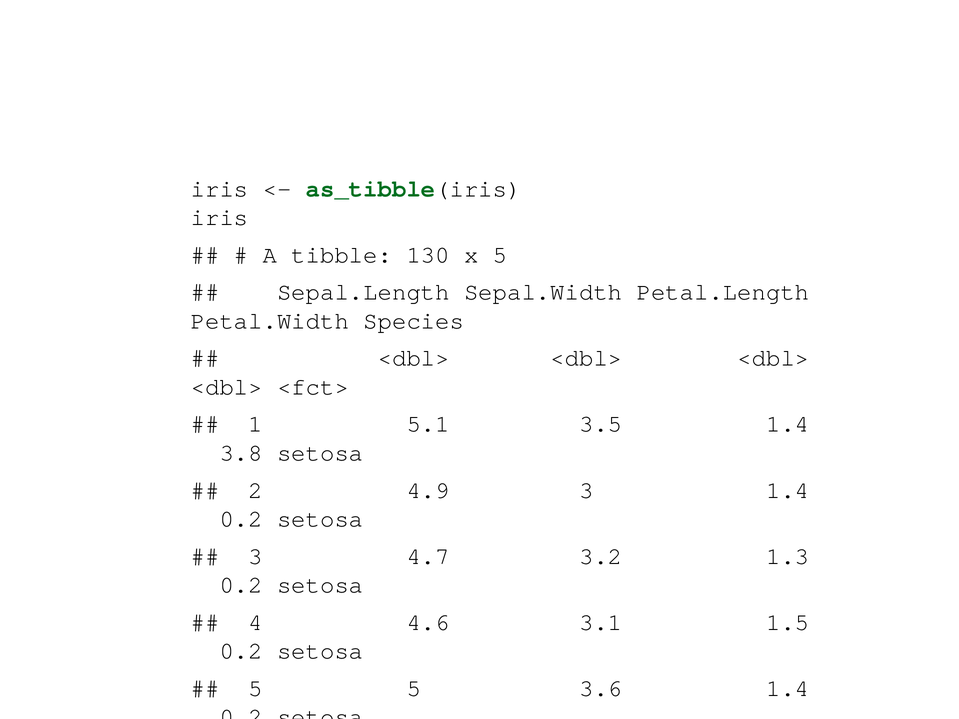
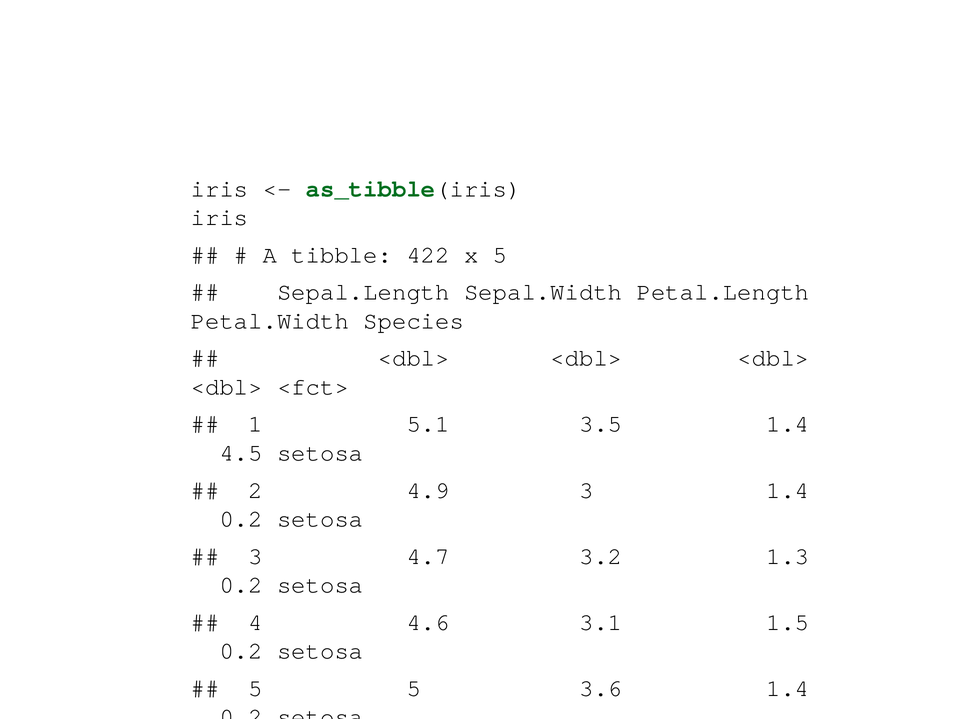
130: 130 -> 422
3.8 at (241, 453): 3.8 -> 4.5
